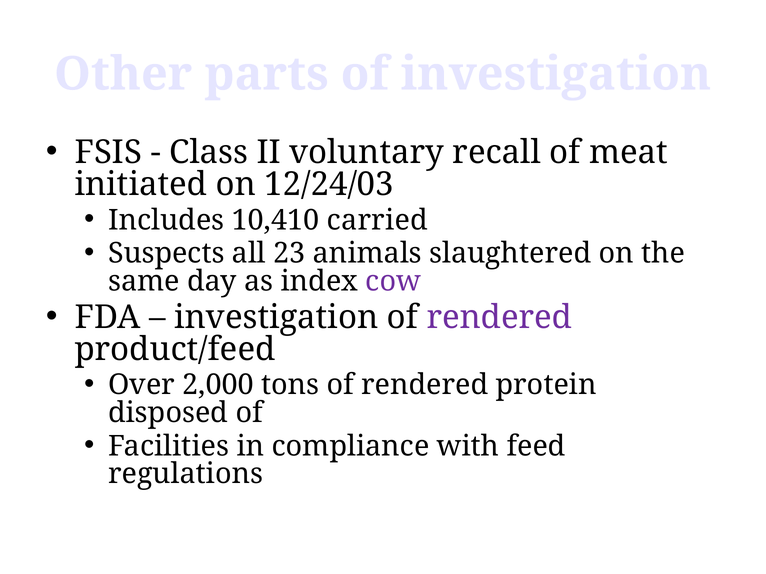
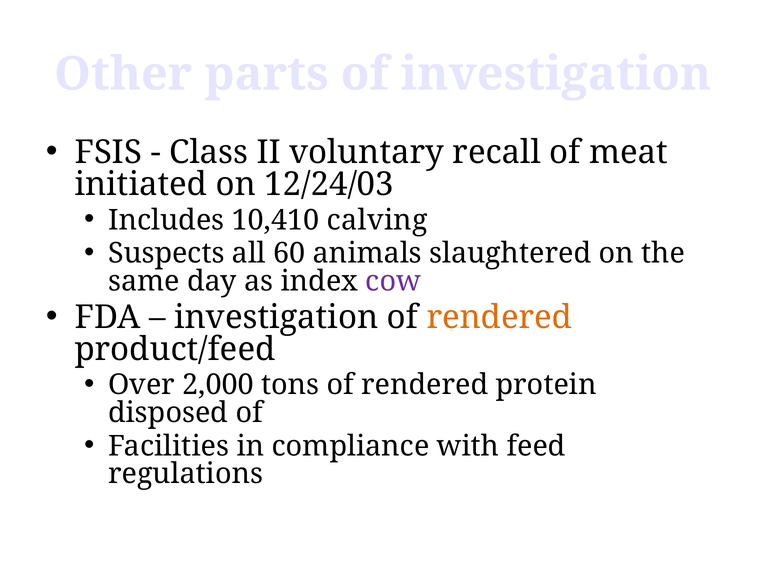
carried: carried -> calving
23: 23 -> 60
rendered at (499, 318) colour: purple -> orange
